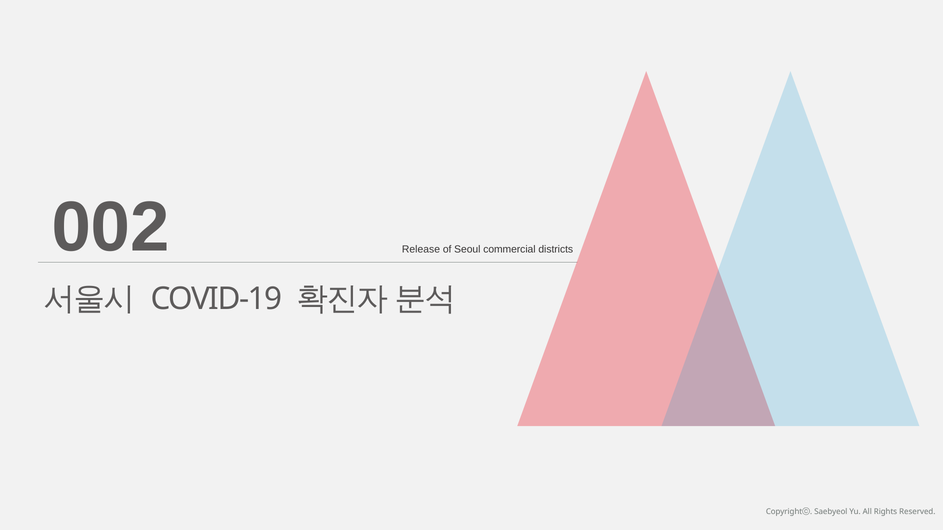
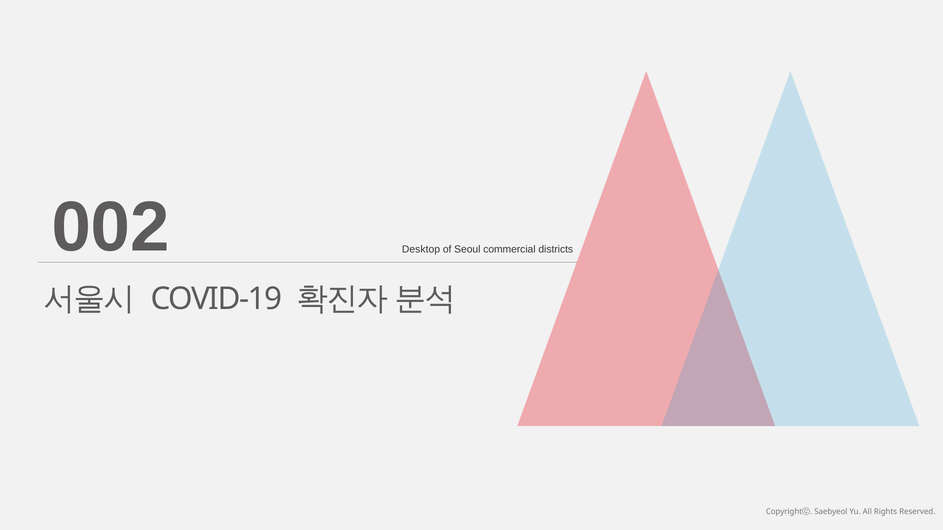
Release: Release -> Desktop
